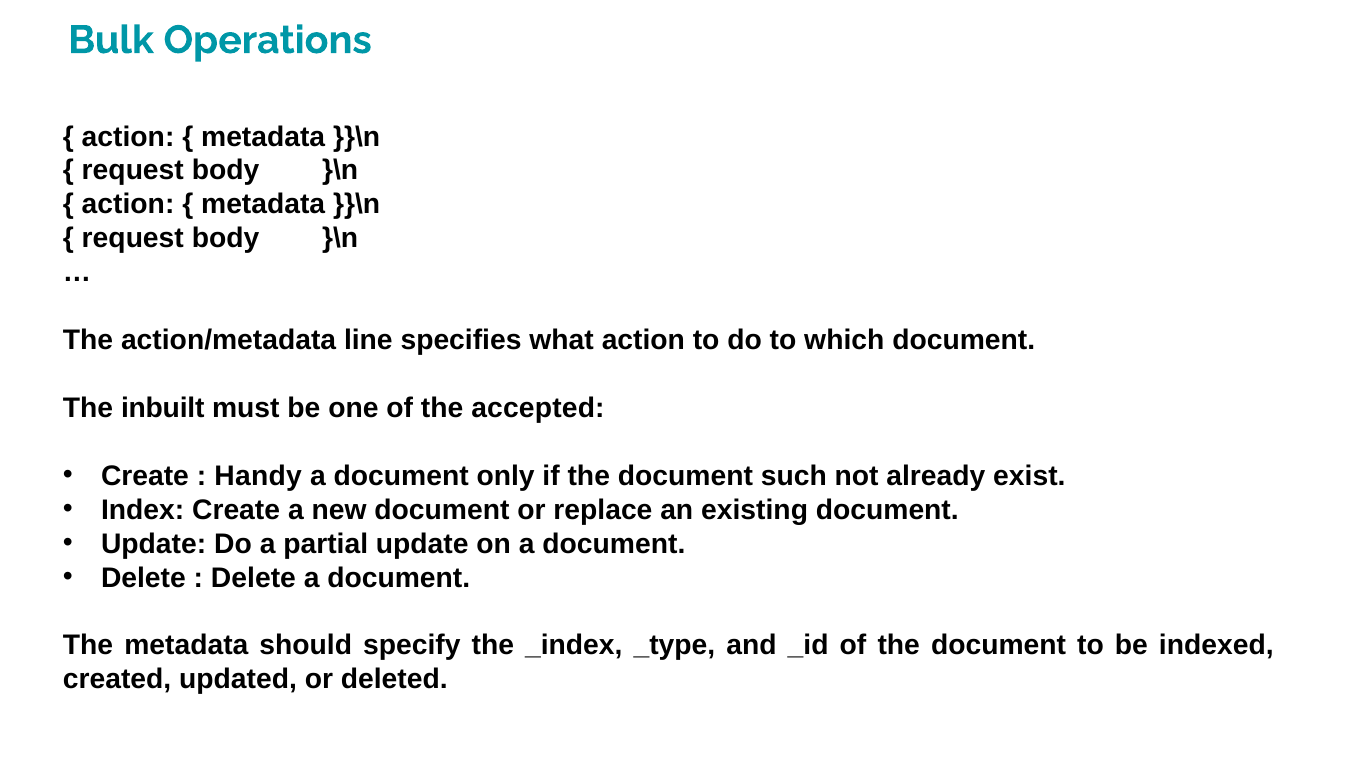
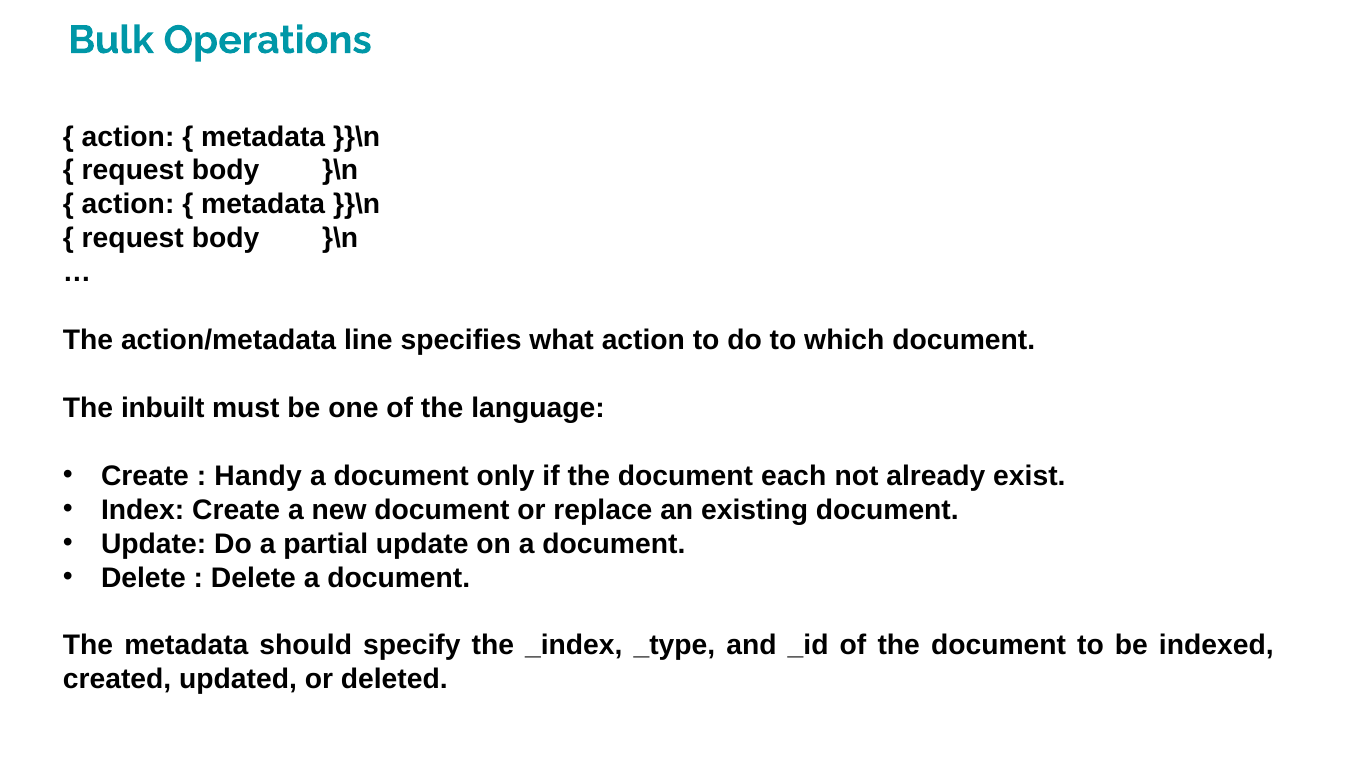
accepted: accepted -> language
such: such -> each
